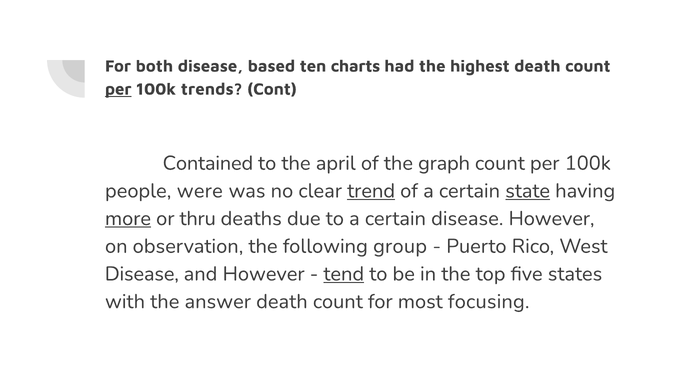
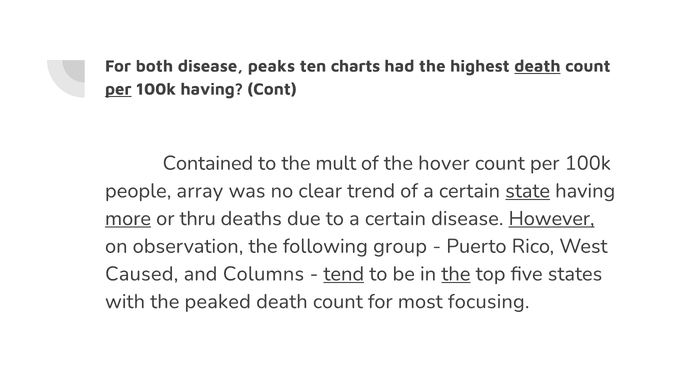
based: based -> peaks
death at (537, 66) underline: none -> present
100k trends: trends -> having
april: april -> mult
graph: graph -> hover
were: were -> array
trend underline: present -> none
However at (552, 218) underline: none -> present
Disease at (142, 274): Disease -> Caused
and However: However -> Columns
the at (456, 274) underline: none -> present
answer: answer -> peaked
